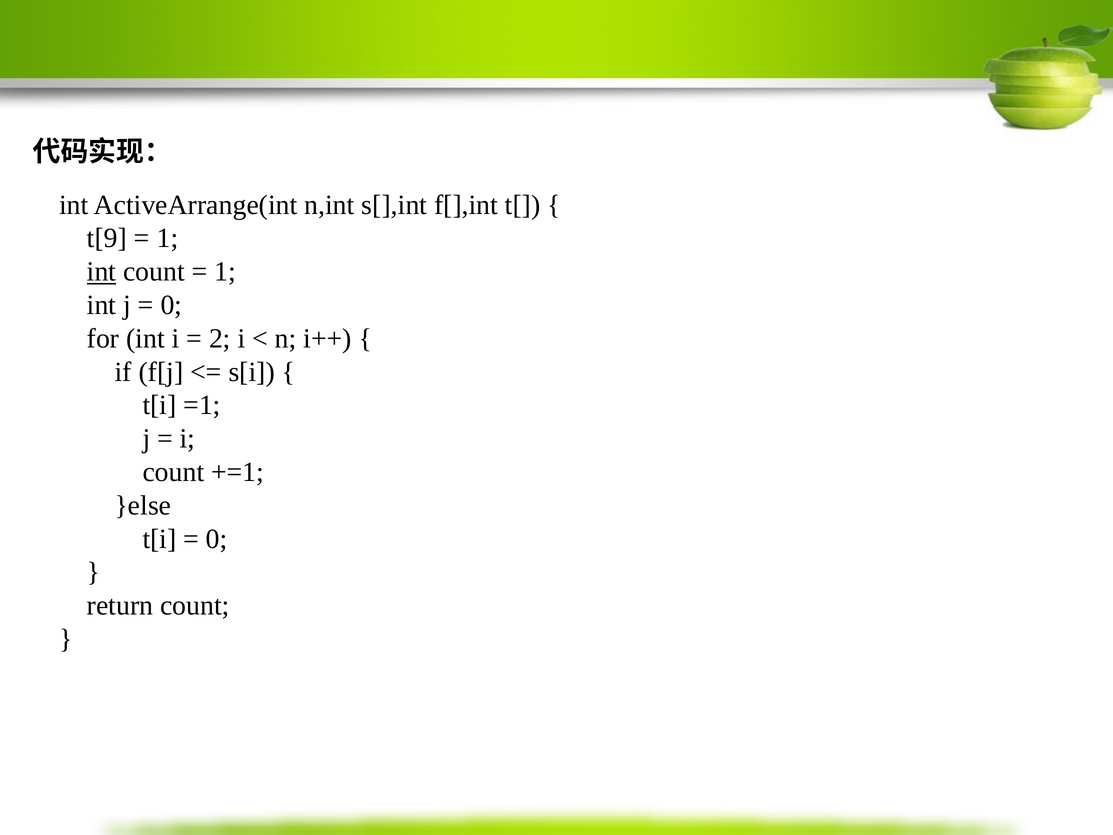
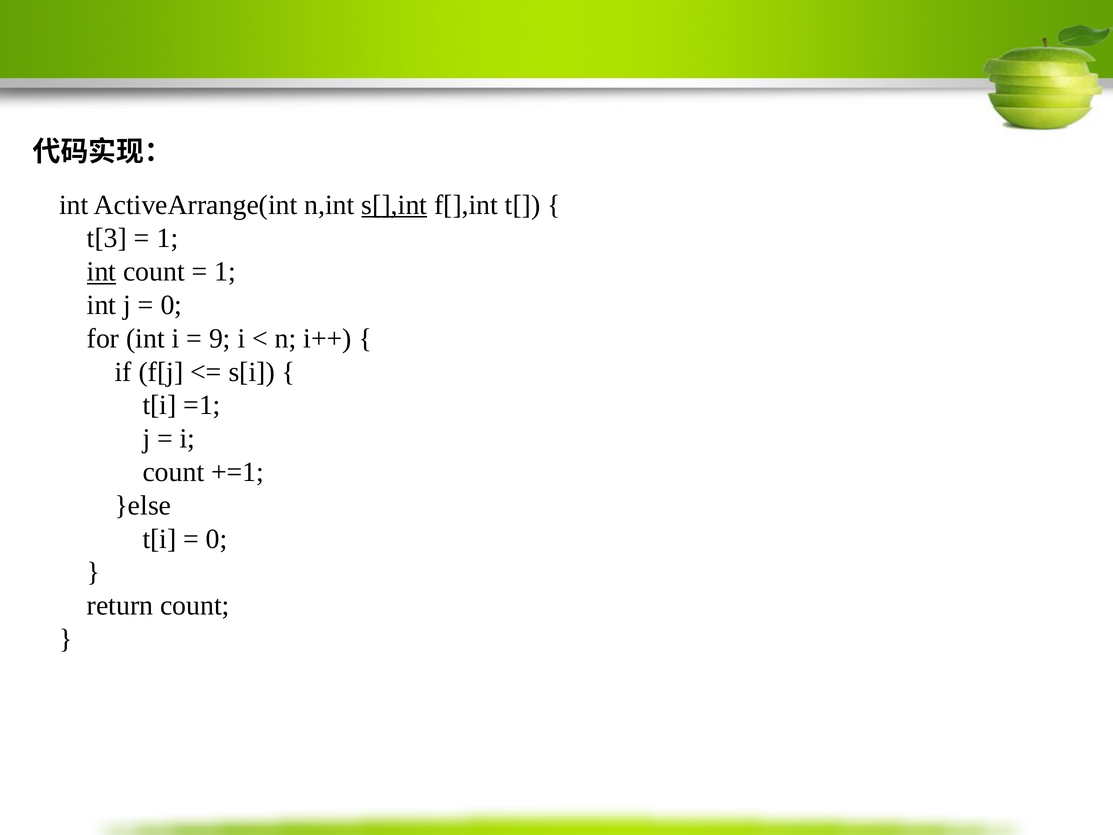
s[],int underline: none -> present
t[9: t[9 -> t[3
2: 2 -> 9
